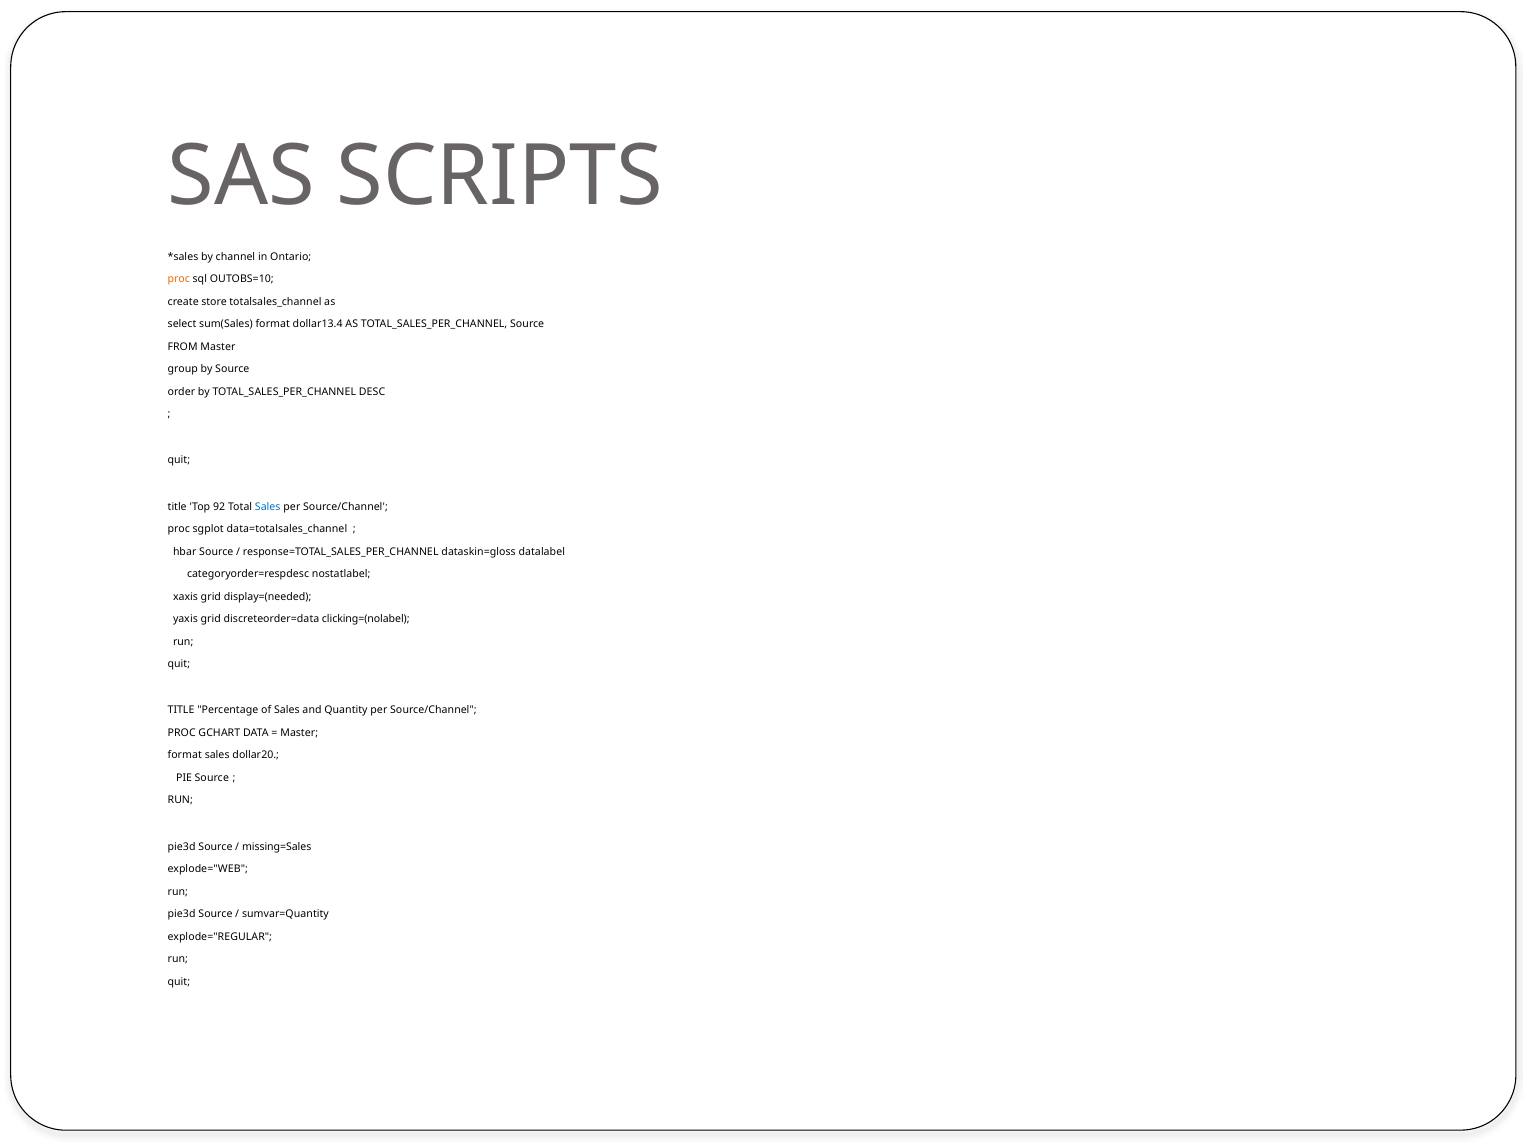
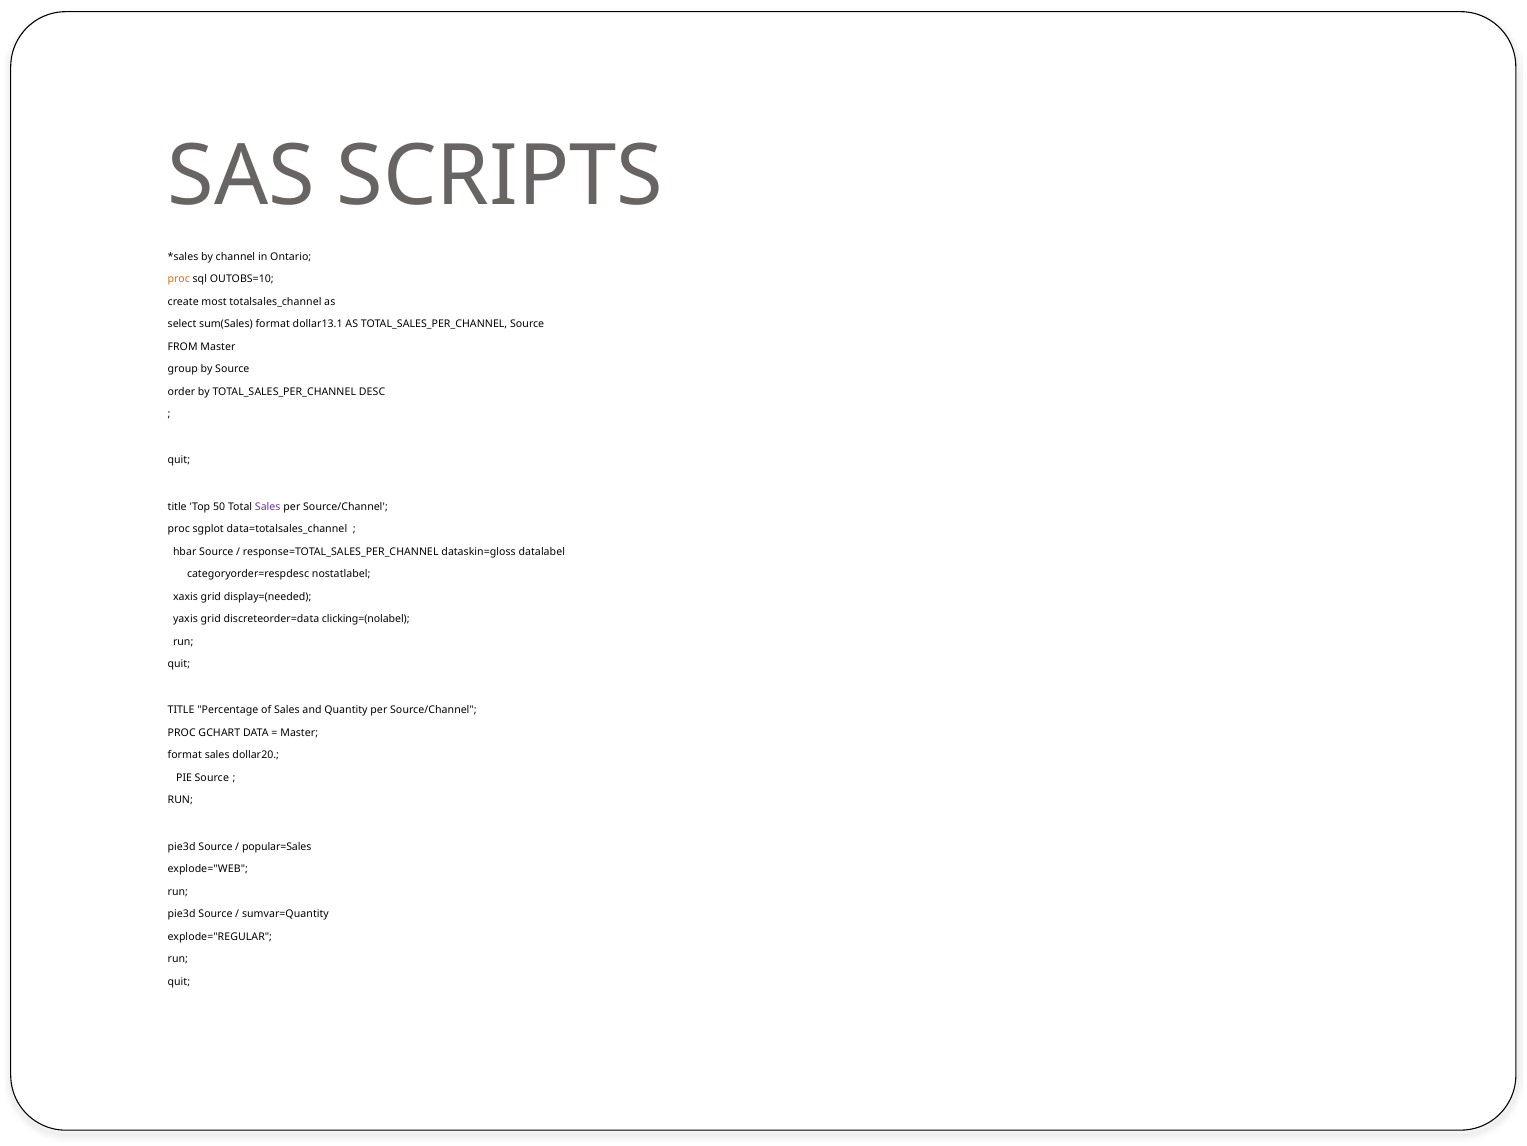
store: store -> most
dollar13.4: dollar13.4 -> dollar13.1
92: 92 -> 50
Sales at (268, 506) colour: blue -> purple
missing=Sales: missing=Sales -> popular=Sales
